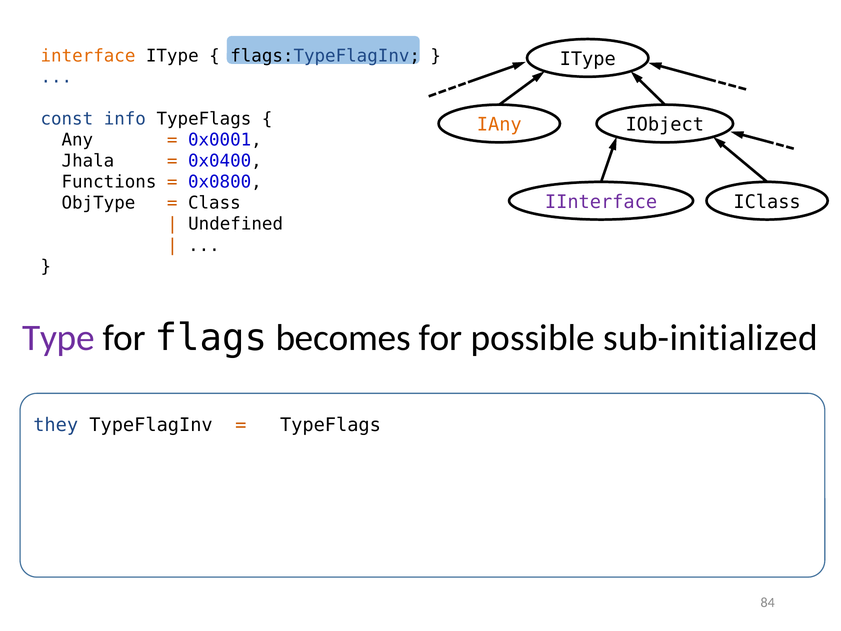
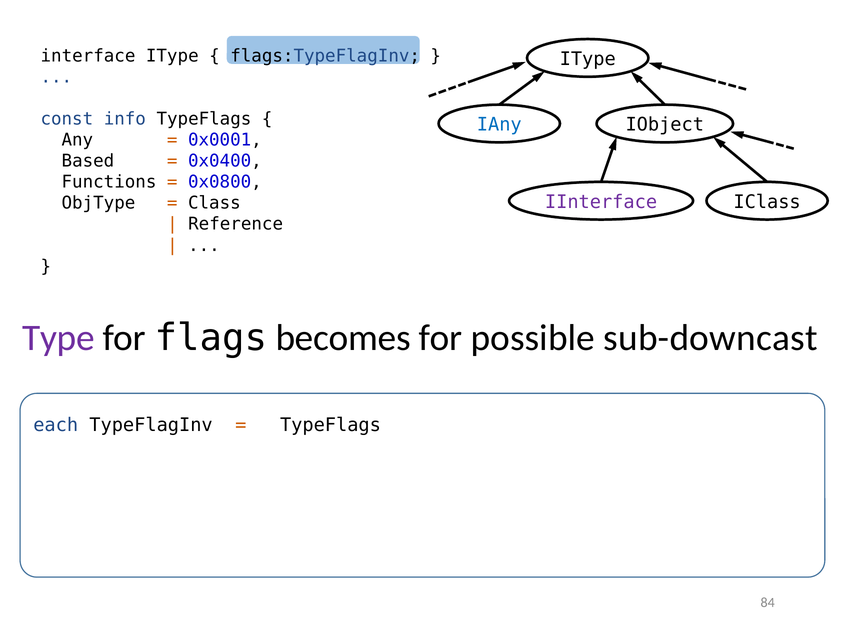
interface colour: orange -> black
IAny colour: orange -> blue
Jhala: Jhala -> Based
Undefined: Undefined -> Reference
sub-initialized: sub-initialized -> sub-downcast
they: they -> each
